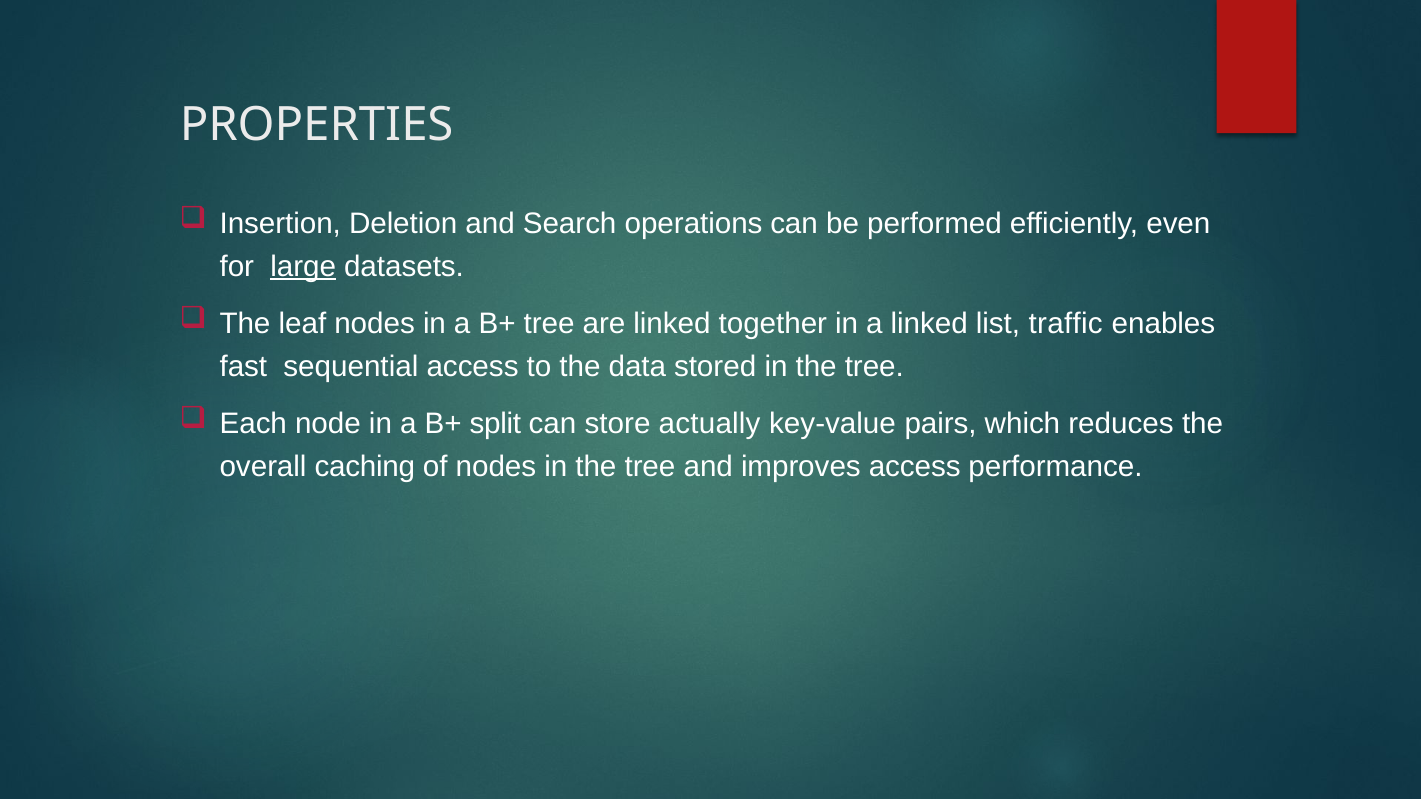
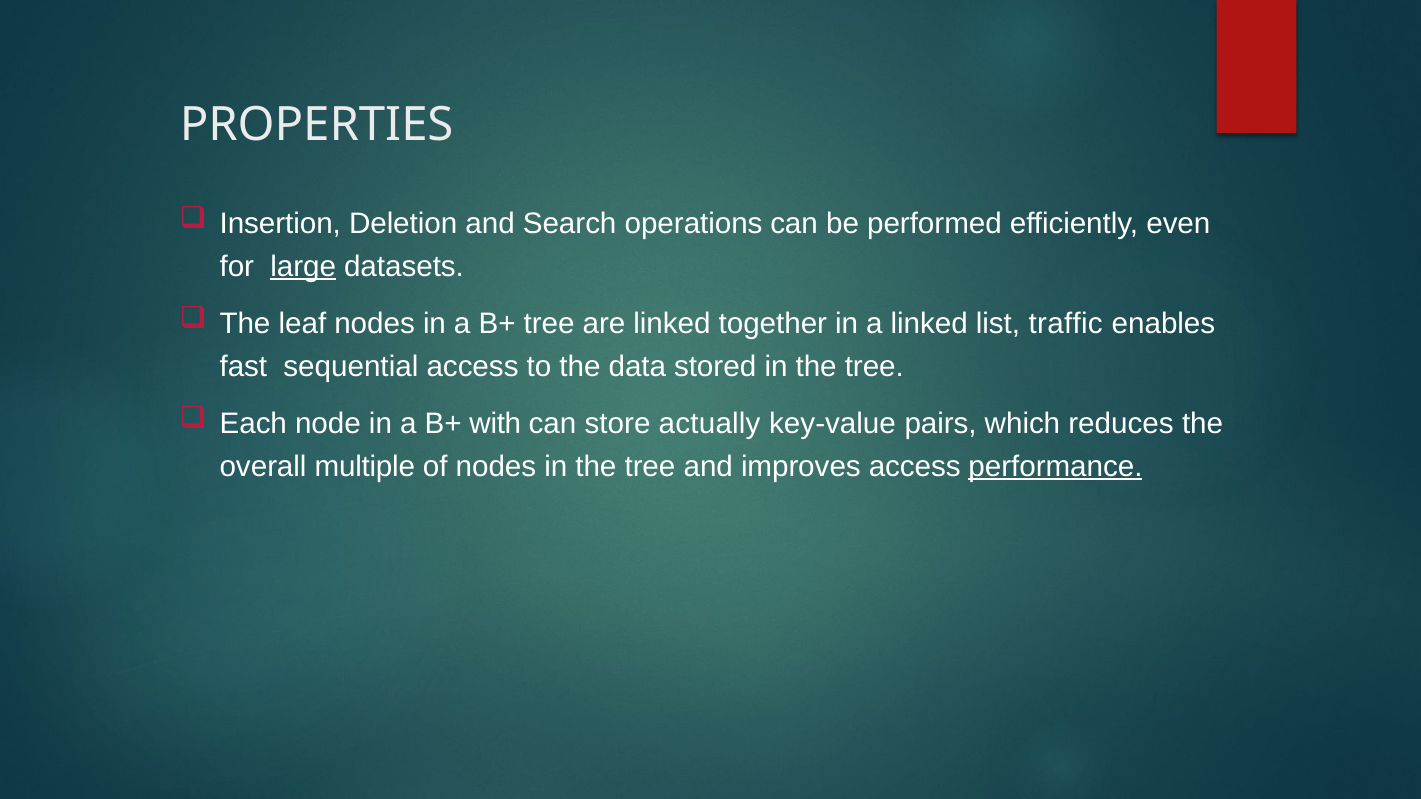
split: split -> with
caching: caching -> multiple
performance underline: none -> present
